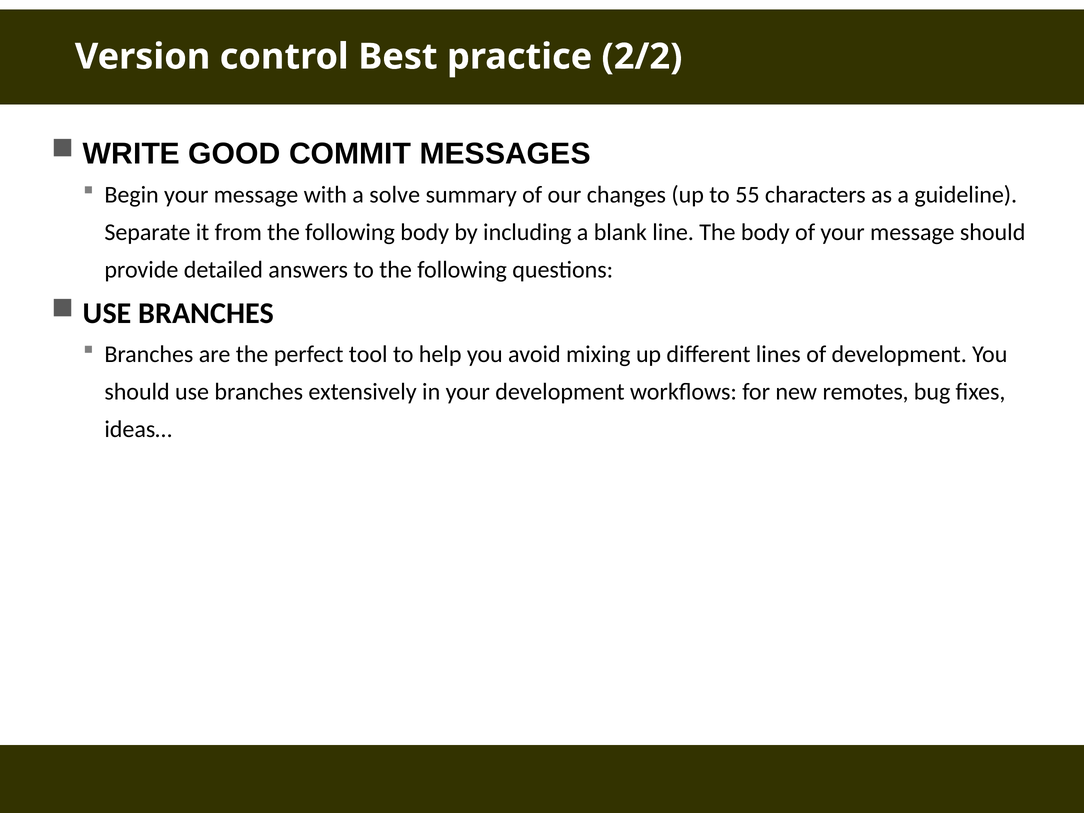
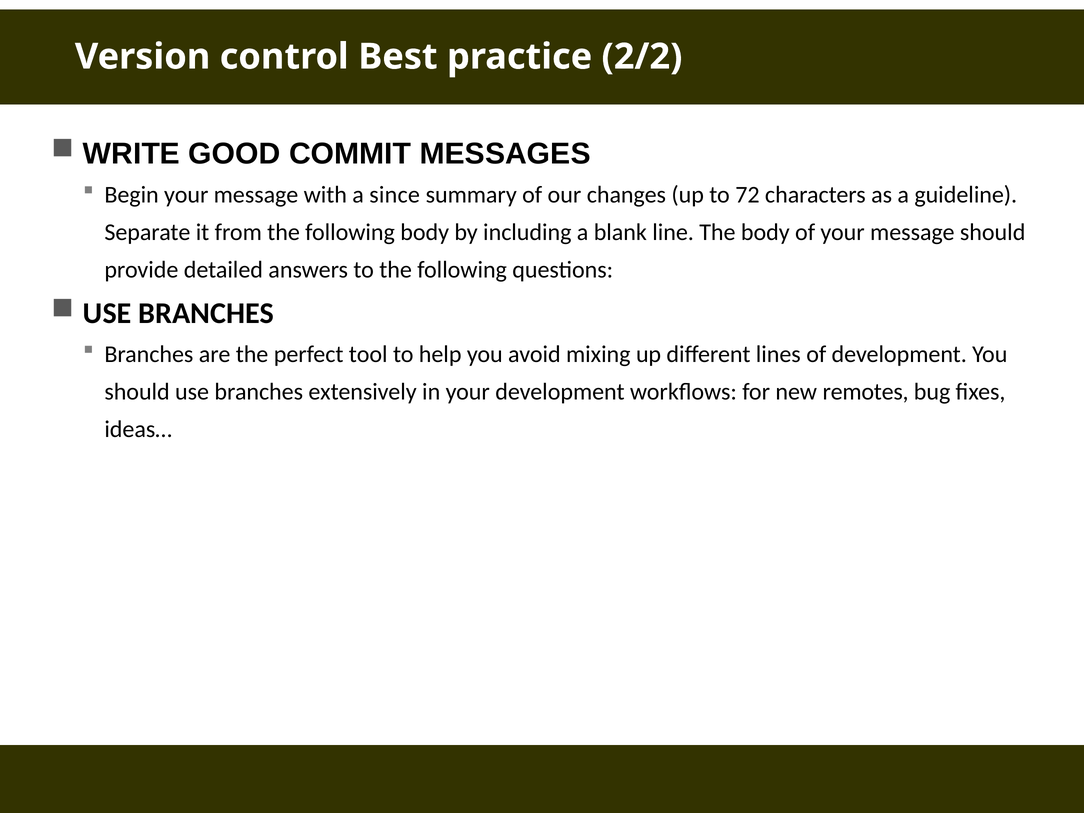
solve: solve -> since
55: 55 -> 72
